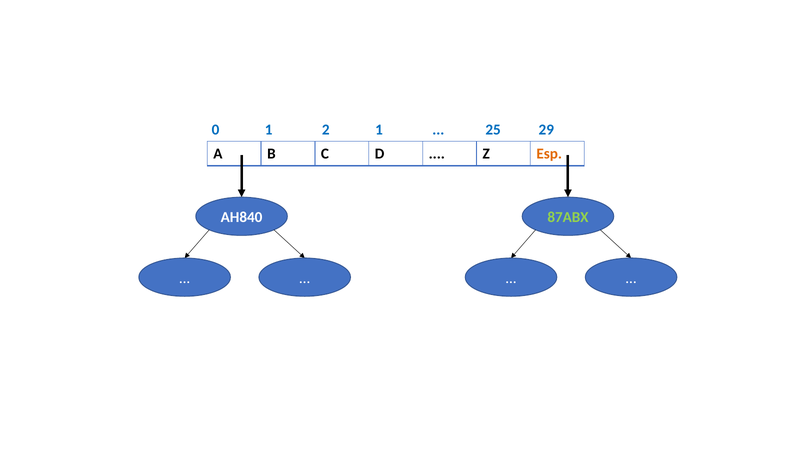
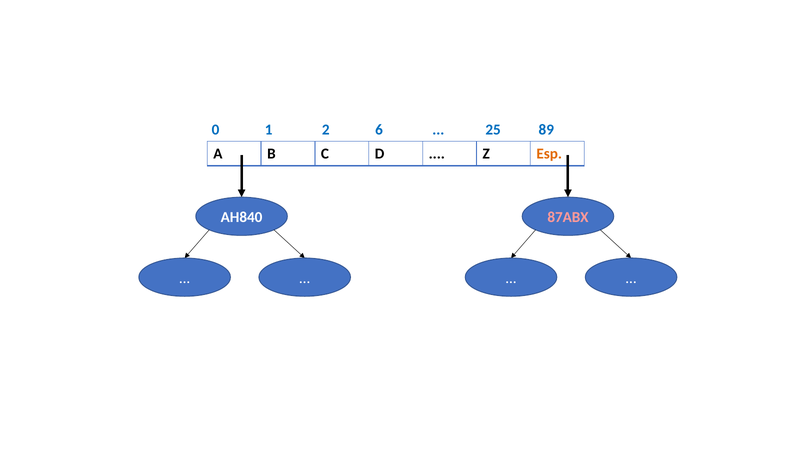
2 1: 1 -> 6
29: 29 -> 89
87ABX colour: light green -> pink
